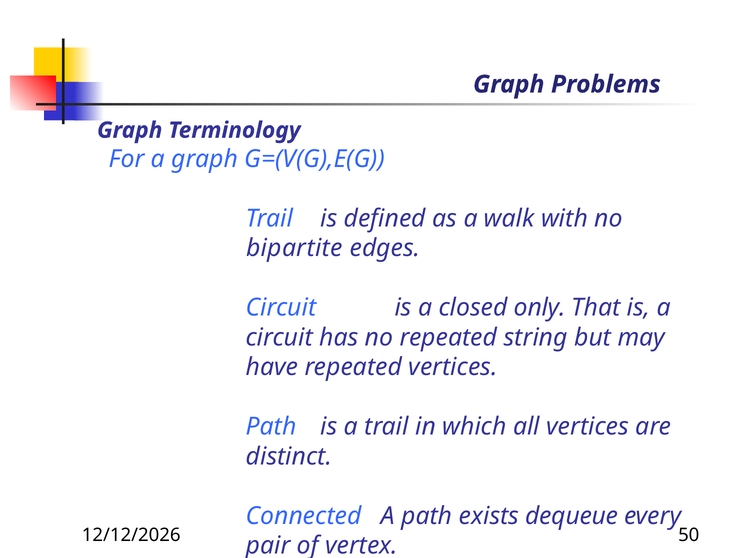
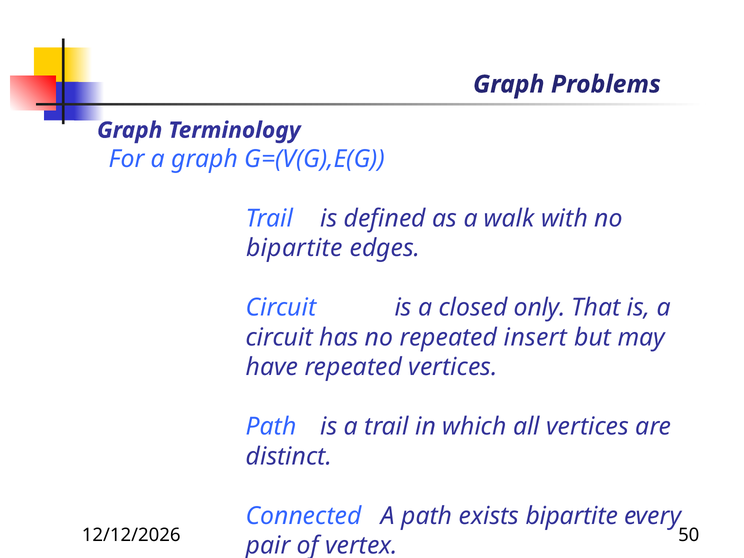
string: string -> insert
exists dequeue: dequeue -> bipartite
